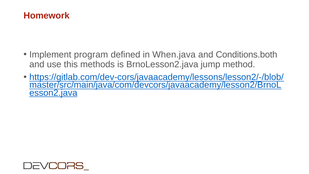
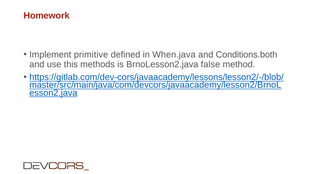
program: program -> primitive
jump: jump -> false
